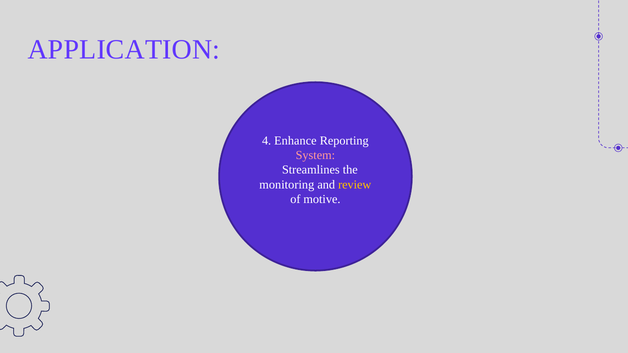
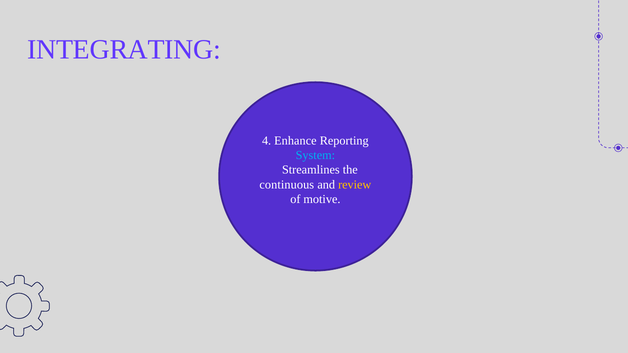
APPLICATION: APPLICATION -> INTEGRATING
System colour: pink -> light blue
monitoring: monitoring -> continuous
